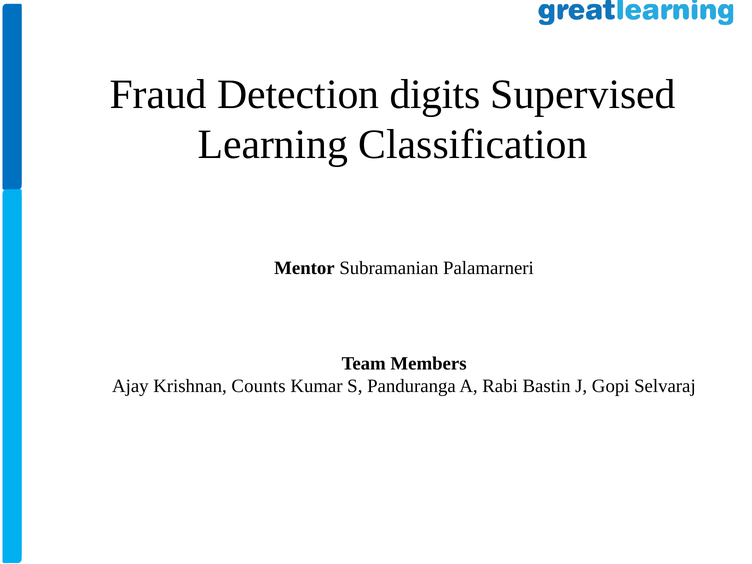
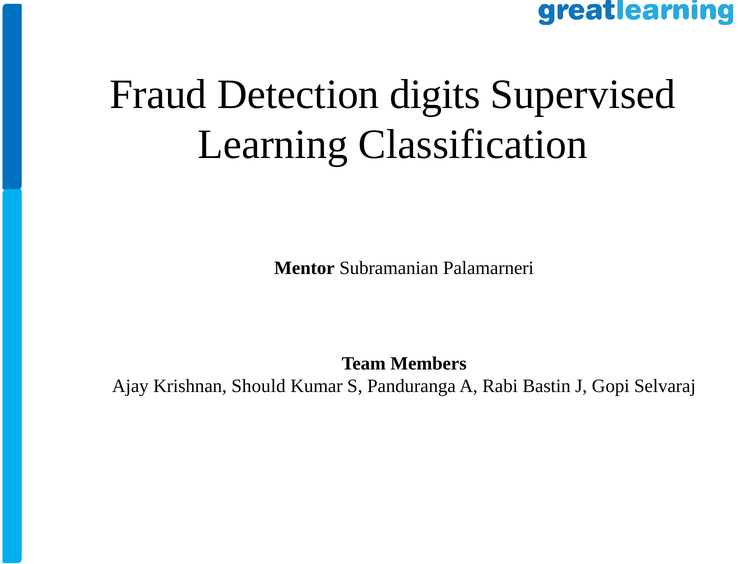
Counts: Counts -> Should
